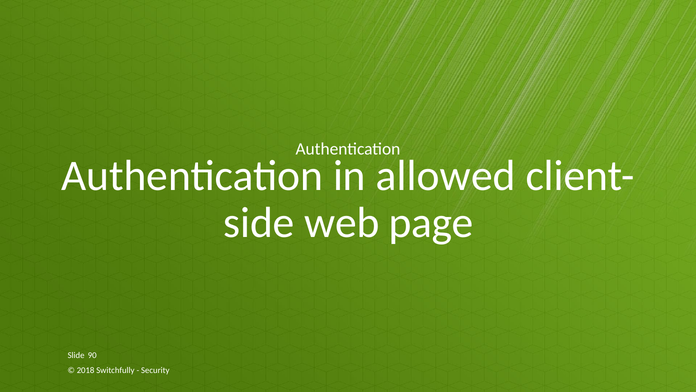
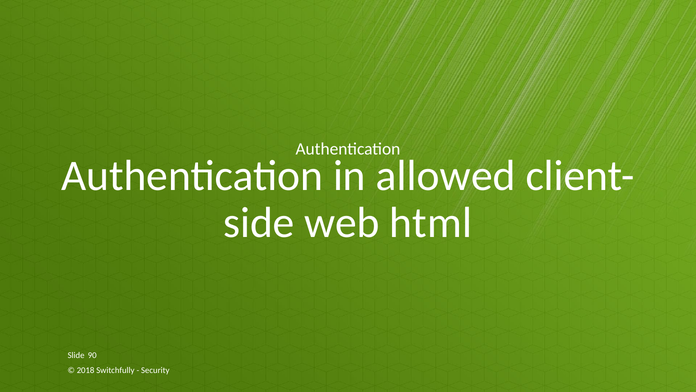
page: page -> html
